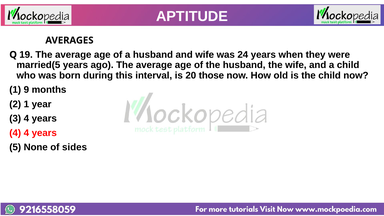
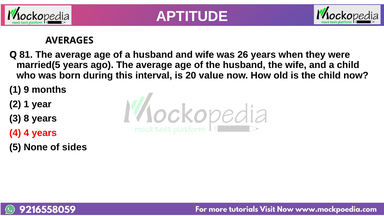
19: 19 -> 81
24: 24 -> 26
those: those -> value
3 4: 4 -> 8
